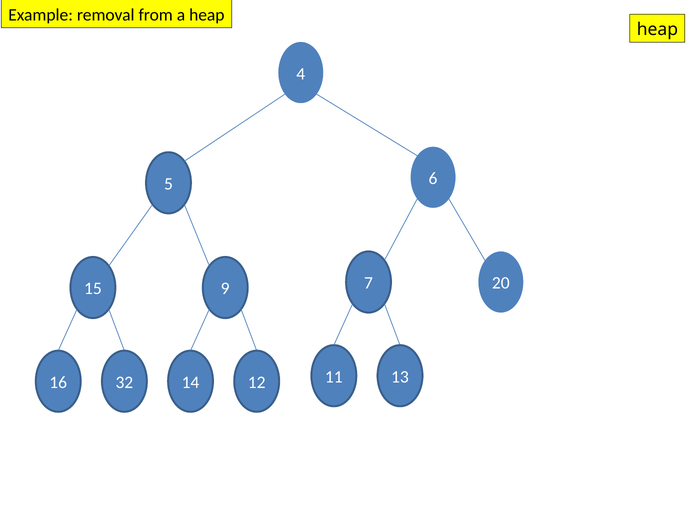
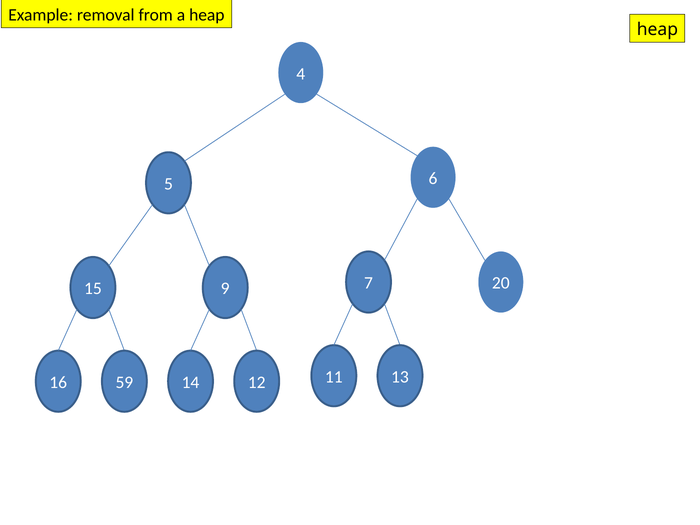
32: 32 -> 59
